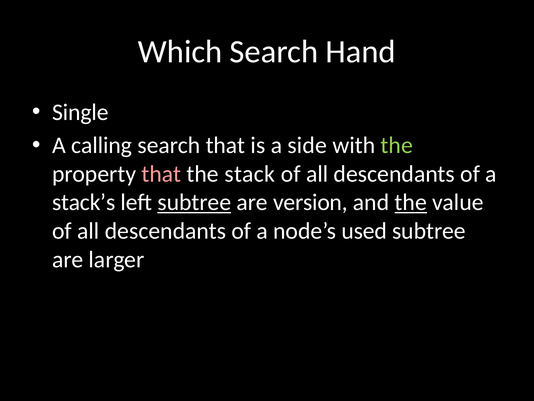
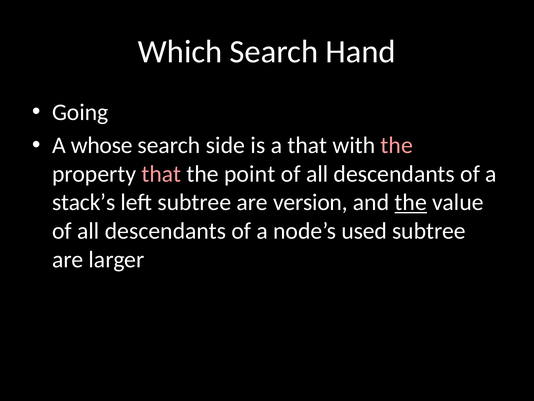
Single: Single -> Going
calling: calling -> whose
search that: that -> side
a side: side -> that
the at (397, 145) colour: light green -> pink
stack: stack -> point
subtree at (194, 202) underline: present -> none
